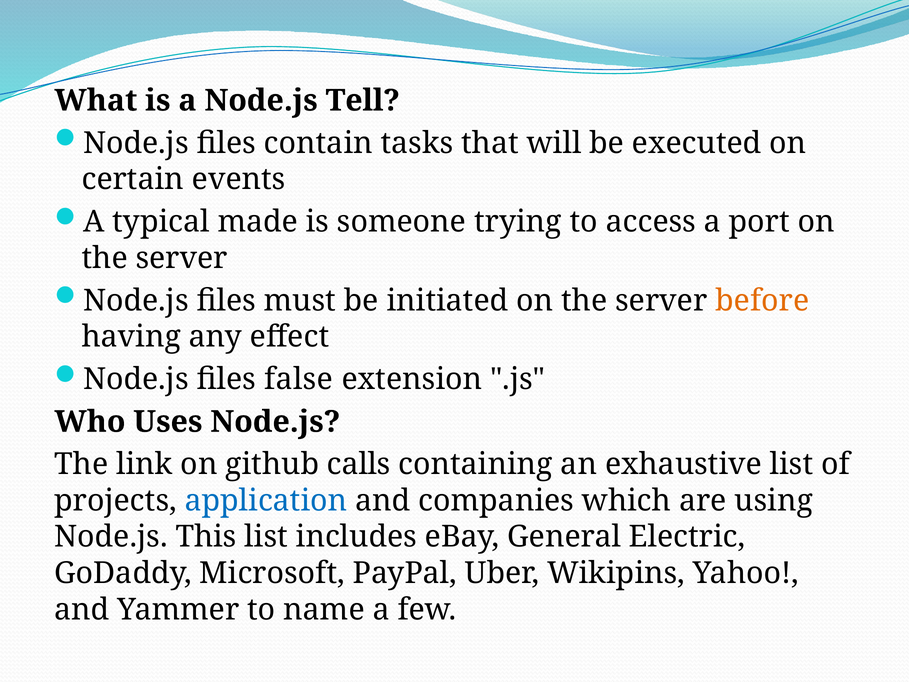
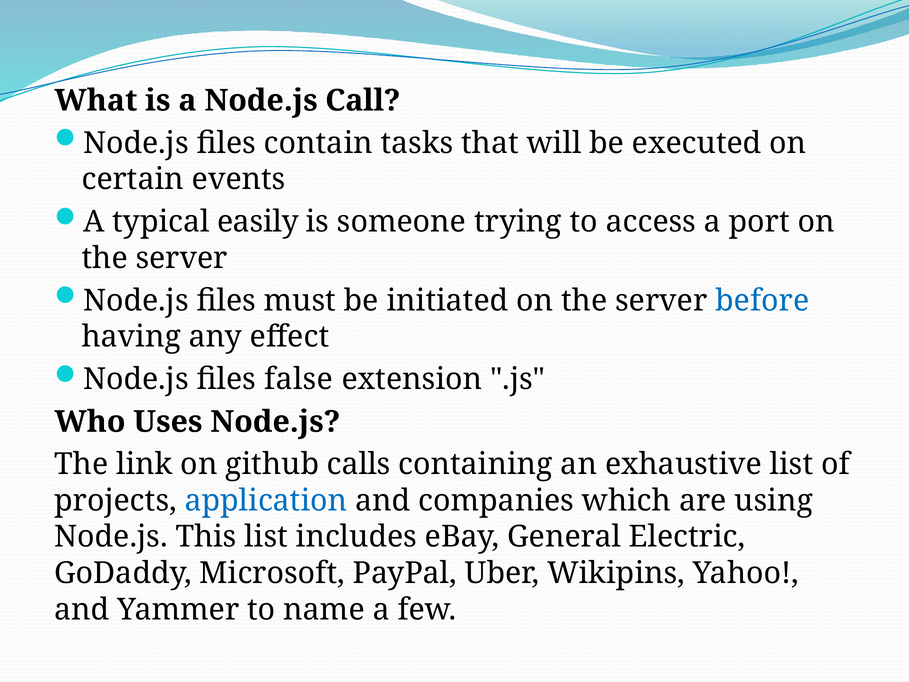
Tell: Tell -> Call
made: made -> easily
before colour: orange -> blue
